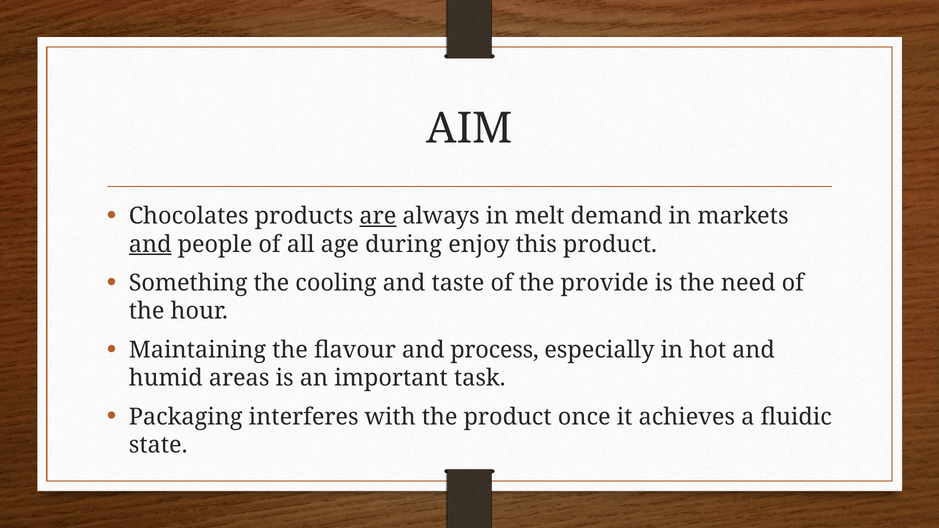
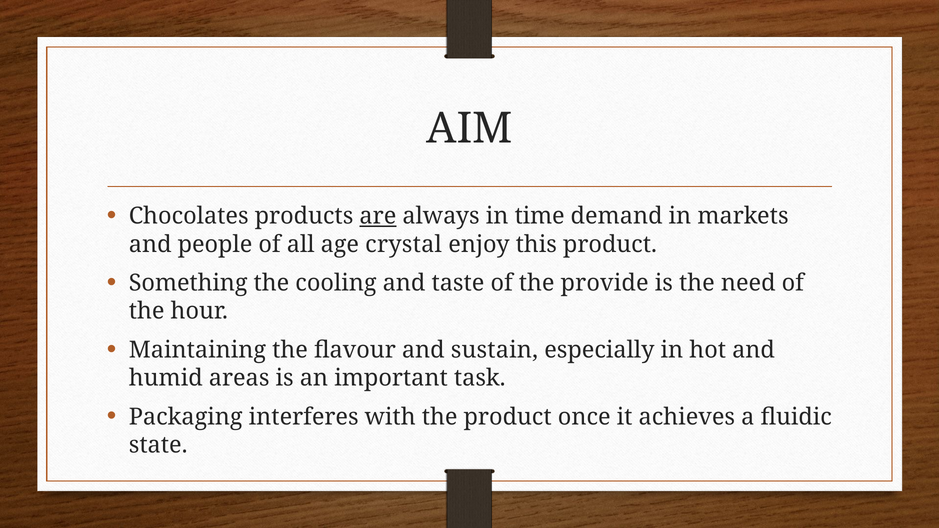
melt: melt -> time
and at (150, 244) underline: present -> none
during: during -> crystal
process: process -> sustain
